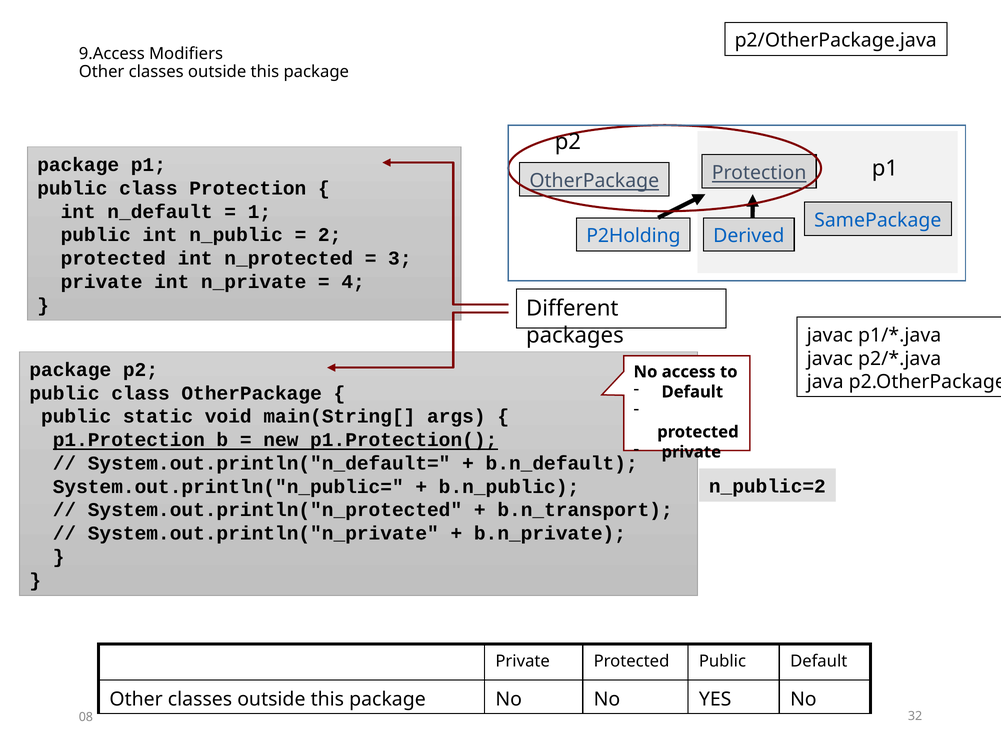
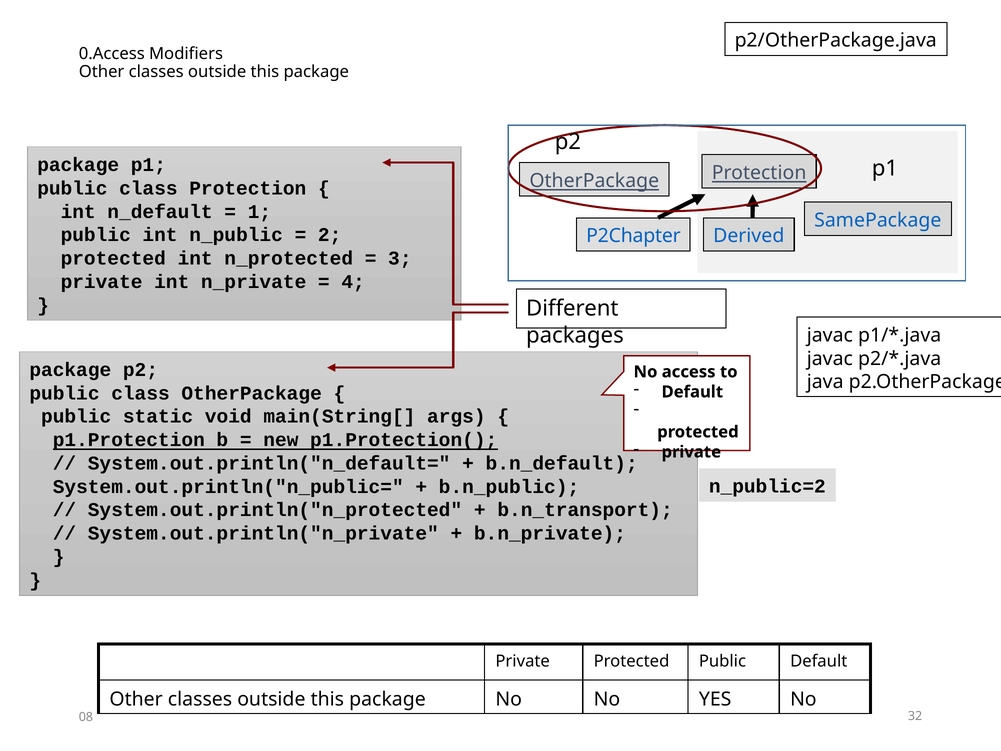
9.Access: 9.Access -> 0.Access
P2Holding: P2Holding -> P2Chapter
